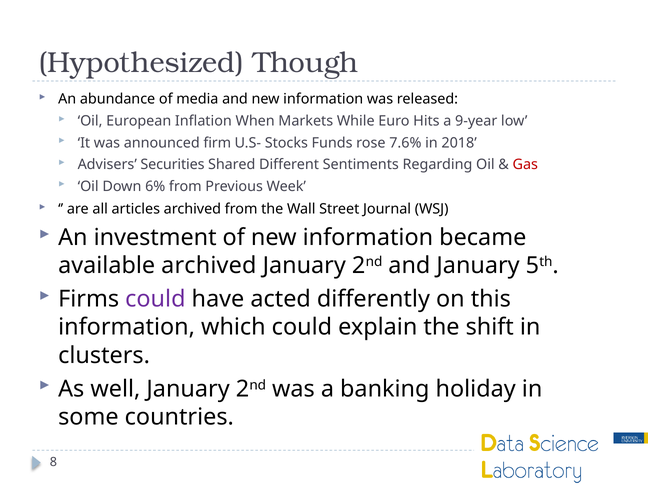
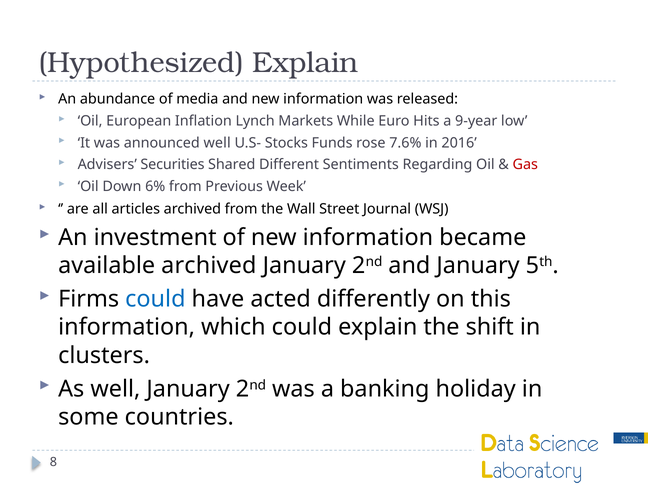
Hypothesized Though: Though -> Explain
When: When -> Lynch
announced firm: firm -> well
2018: 2018 -> 2016
could at (155, 299) colour: purple -> blue
